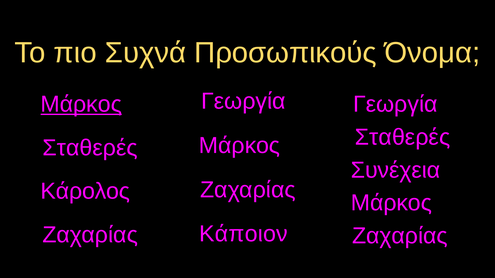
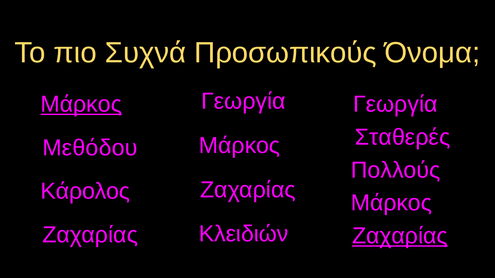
Σταθερές at (90, 148): Σταθερές -> Μεθόδου
Συνέχεια: Συνέχεια -> Πολλούς
Κάποιον: Κάποιον -> Κλειδιών
Ζαχαρίας at (400, 236) underline: none -> present
